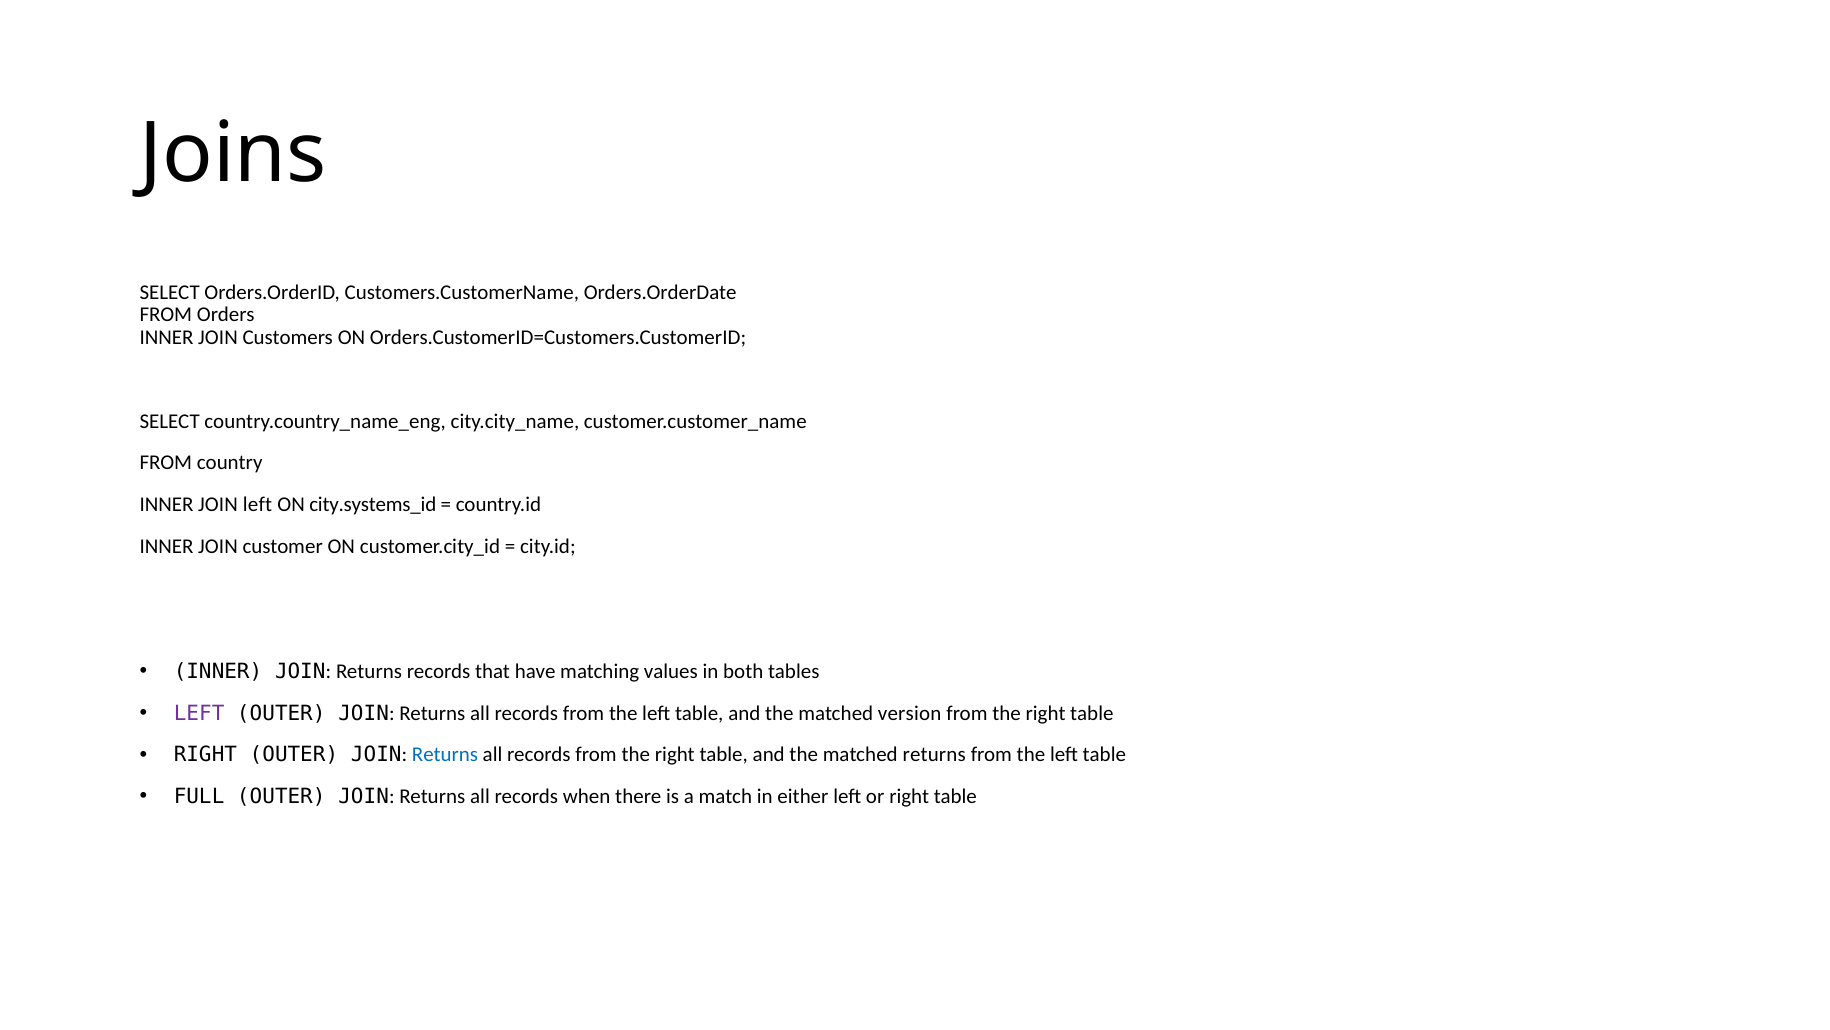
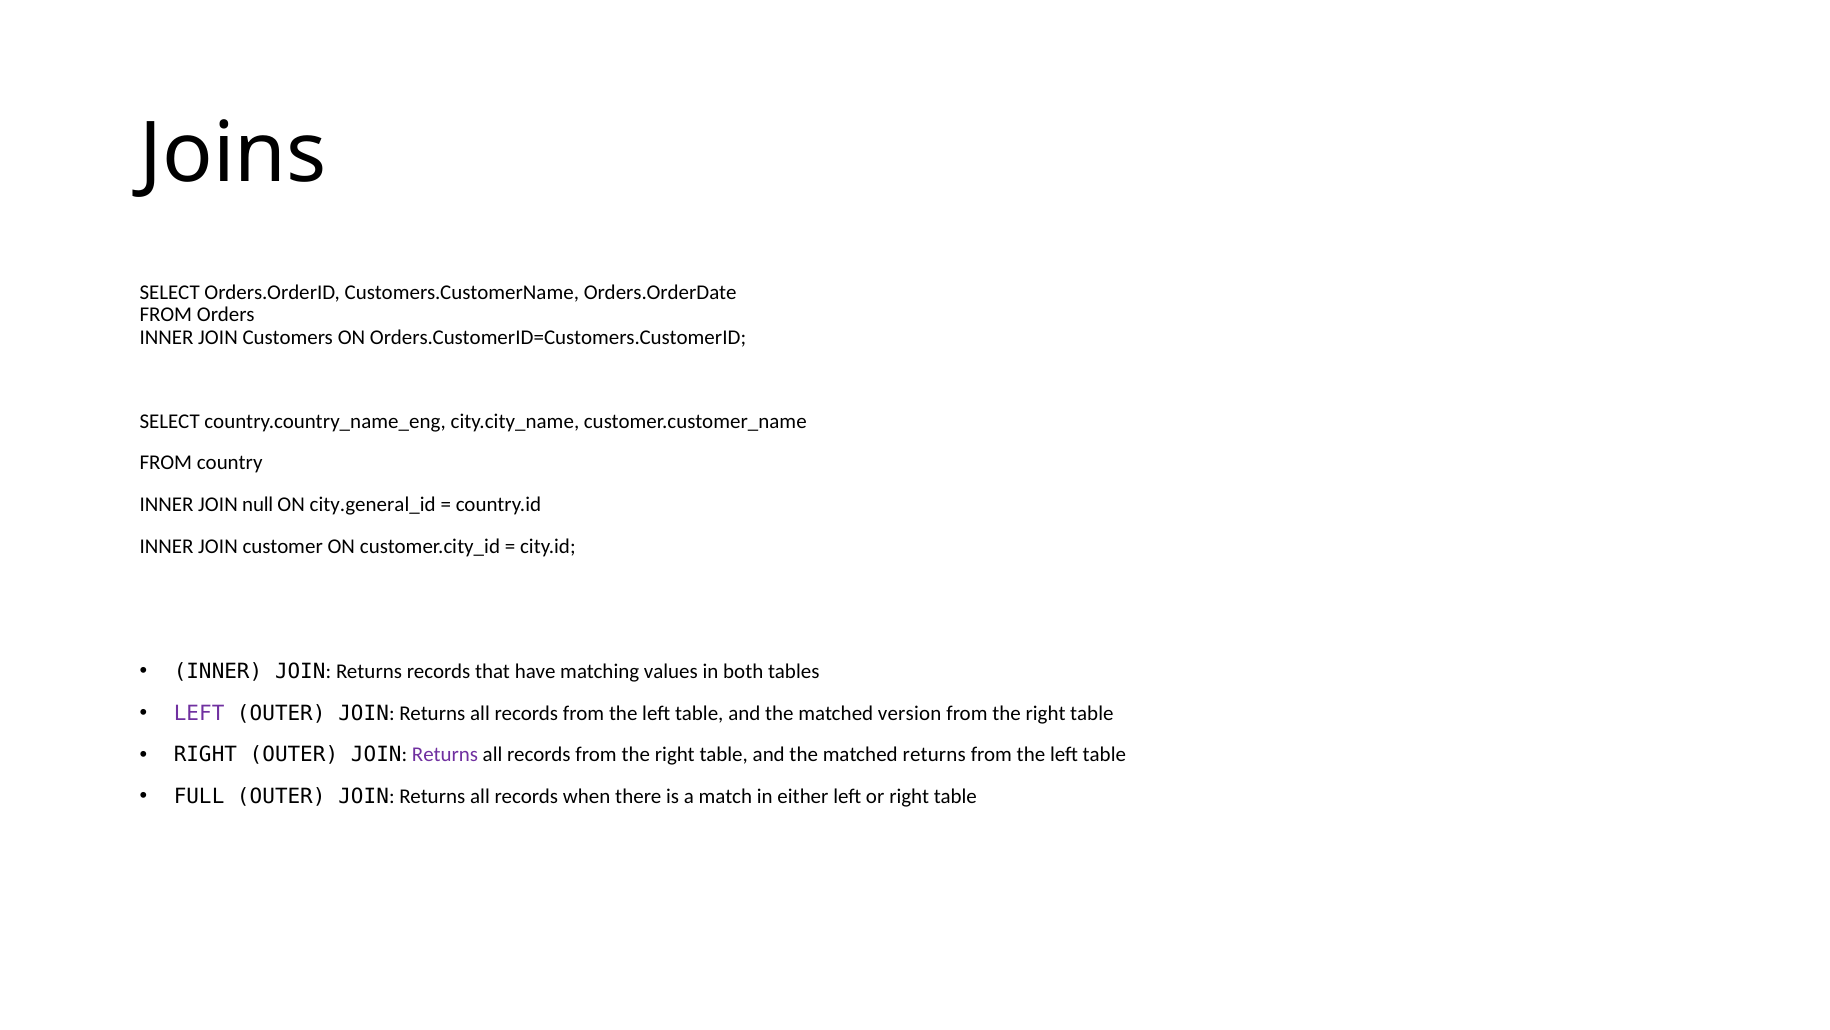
JOIN left: left -> null
city.systems_id: city.systems_id -> city.general_id
Returns at (445, 755) colour: blue -> purple
